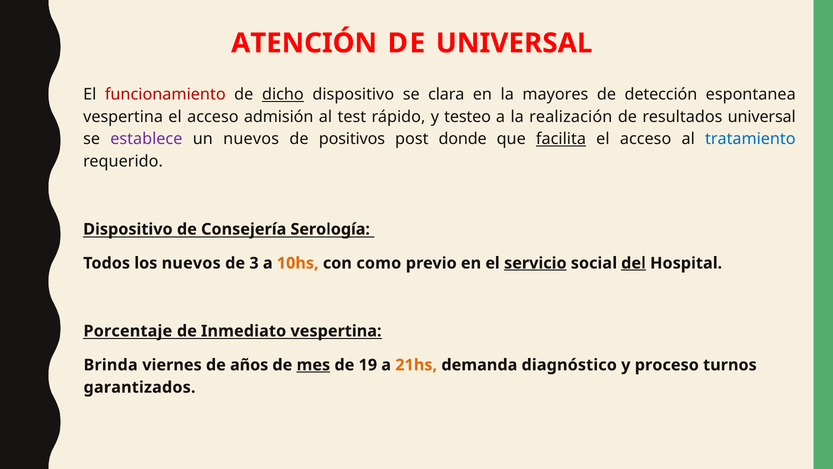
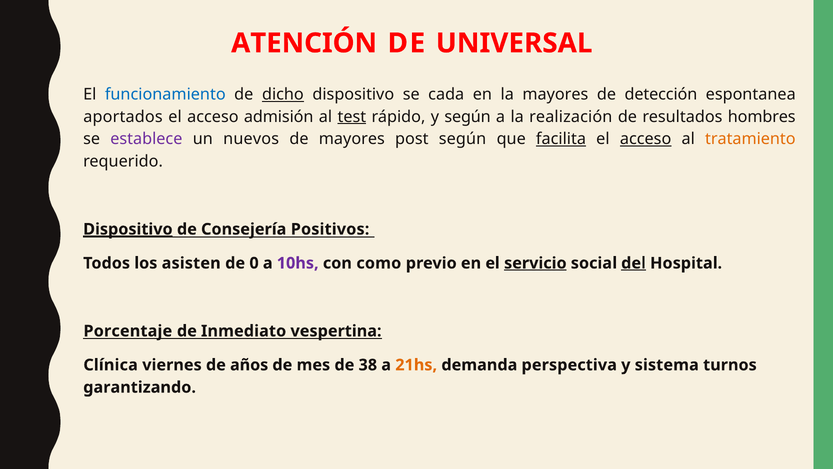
funcionamiento colour: red -> blue
clara: clara -> cada
vespertina at (123, 117): vespertina -> aportados
test underline: none -> present
y testeo: testeo -> según
resultados universal: universal -> hombres
de positivos: positivos -> mayores
post donde: donde -> según
acceso at (646, 139) underline: none -> present
tratamiento colour: blue -> orange
Dispositivo at (128, 229) underline: none -> present
Serología: Serología -> Positivos
los nuevos: nuevos -> asisten
3: 3 -> 0
10hs colour: orange -> purple
Brinda: Brinda -> Clínica
mes underline: present -> none
19: 19 -> 38
diagnóstico: diagnóstico -> perspectiva
proceso: proceso -> sistema
garantizados: garantizados -> garantizando
